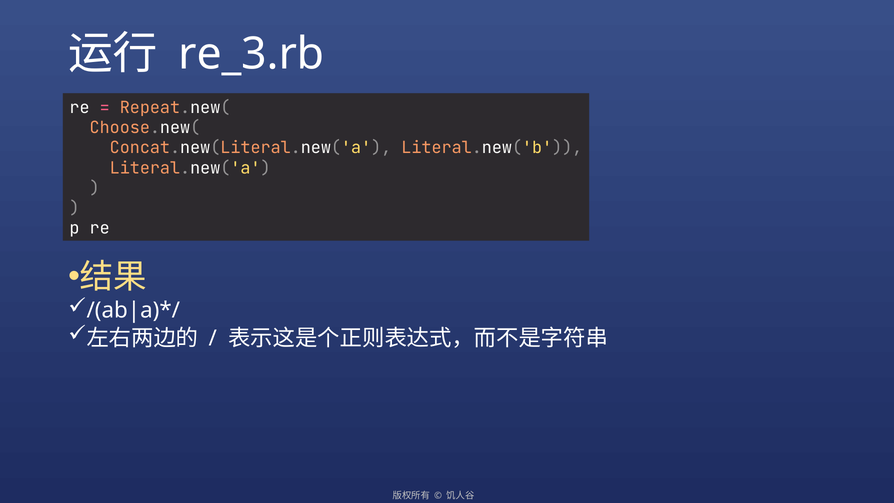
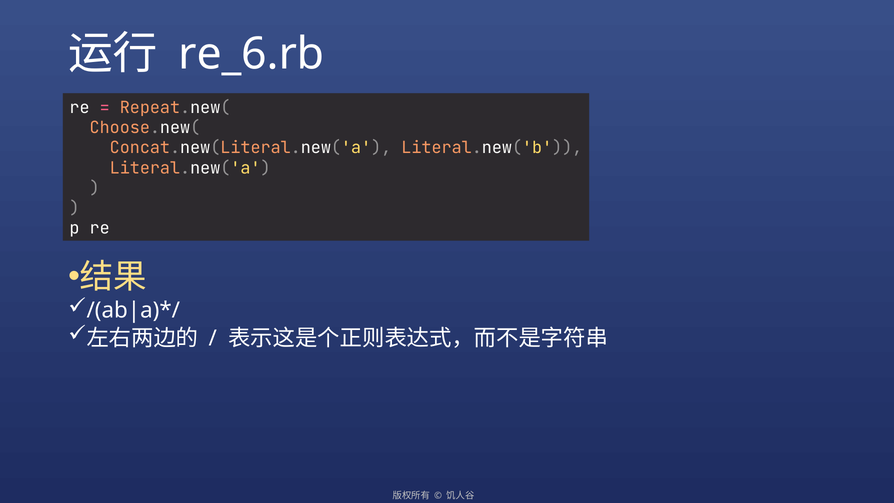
re_3.rb: re_3.rb -> re_6.rb
